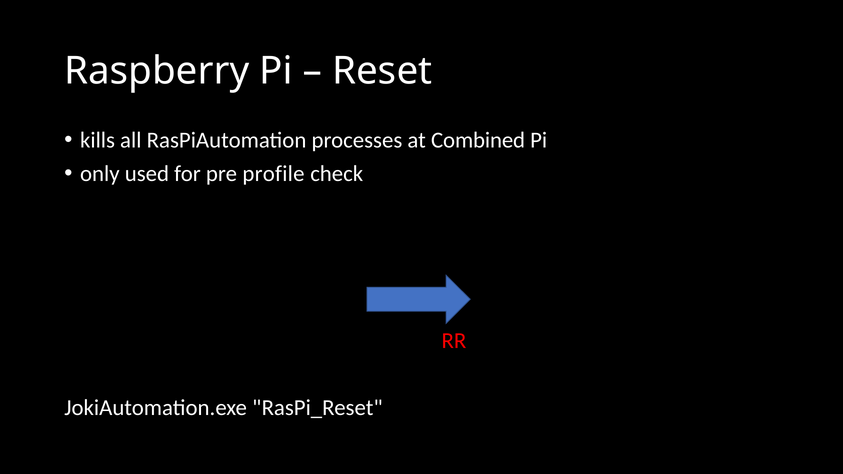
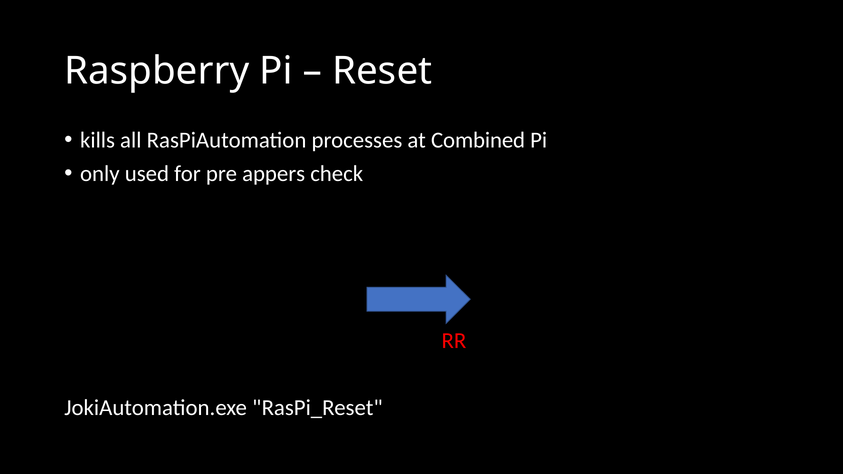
profile: profile -> appers
